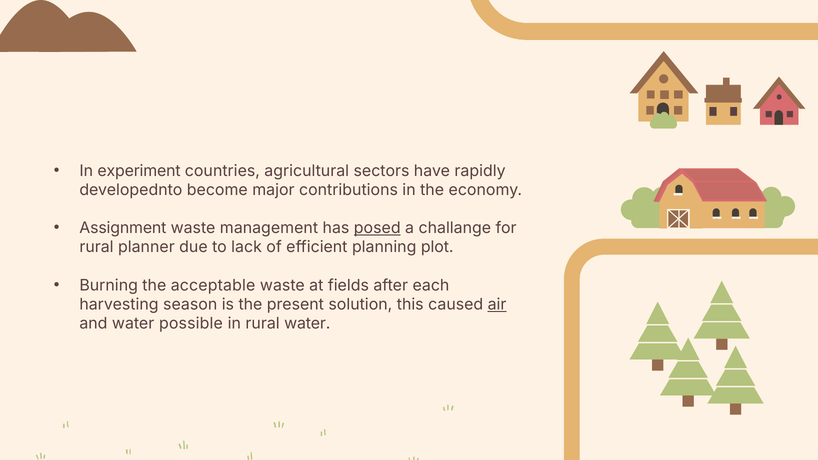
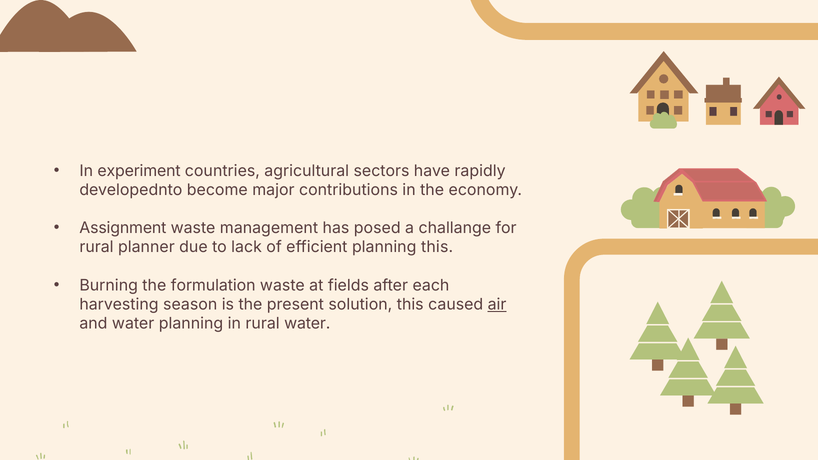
posed underline: present -> none
planning plot: plot -> this
acceptable: acceptable -> formulation
water possible: possible -> planning
